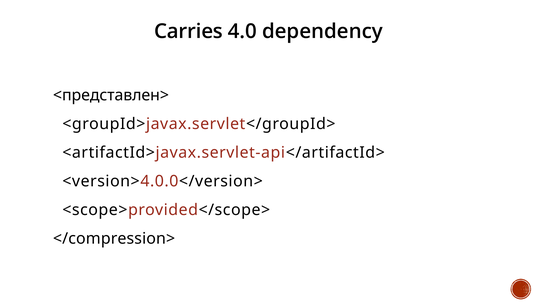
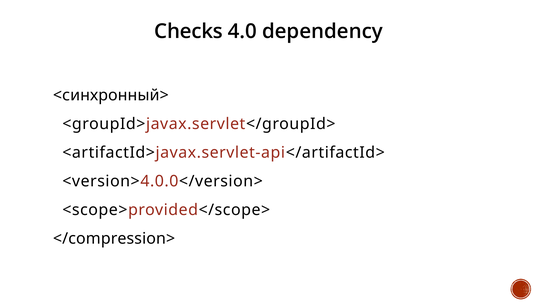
Carries: Carries -> Checks
<представлен>: <представлен> -> <синхронный>
